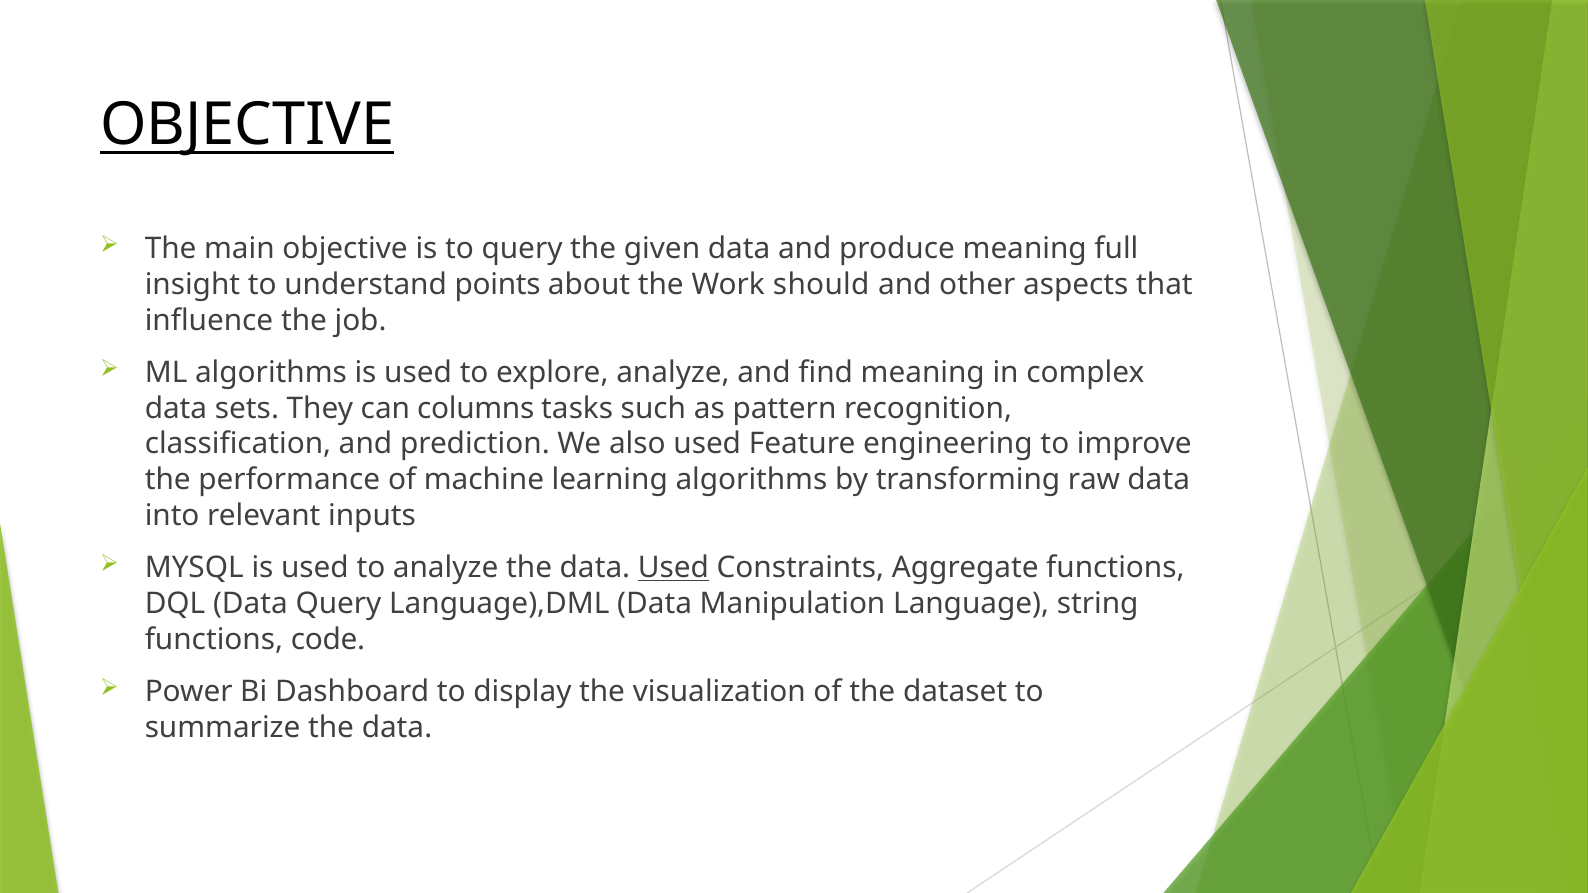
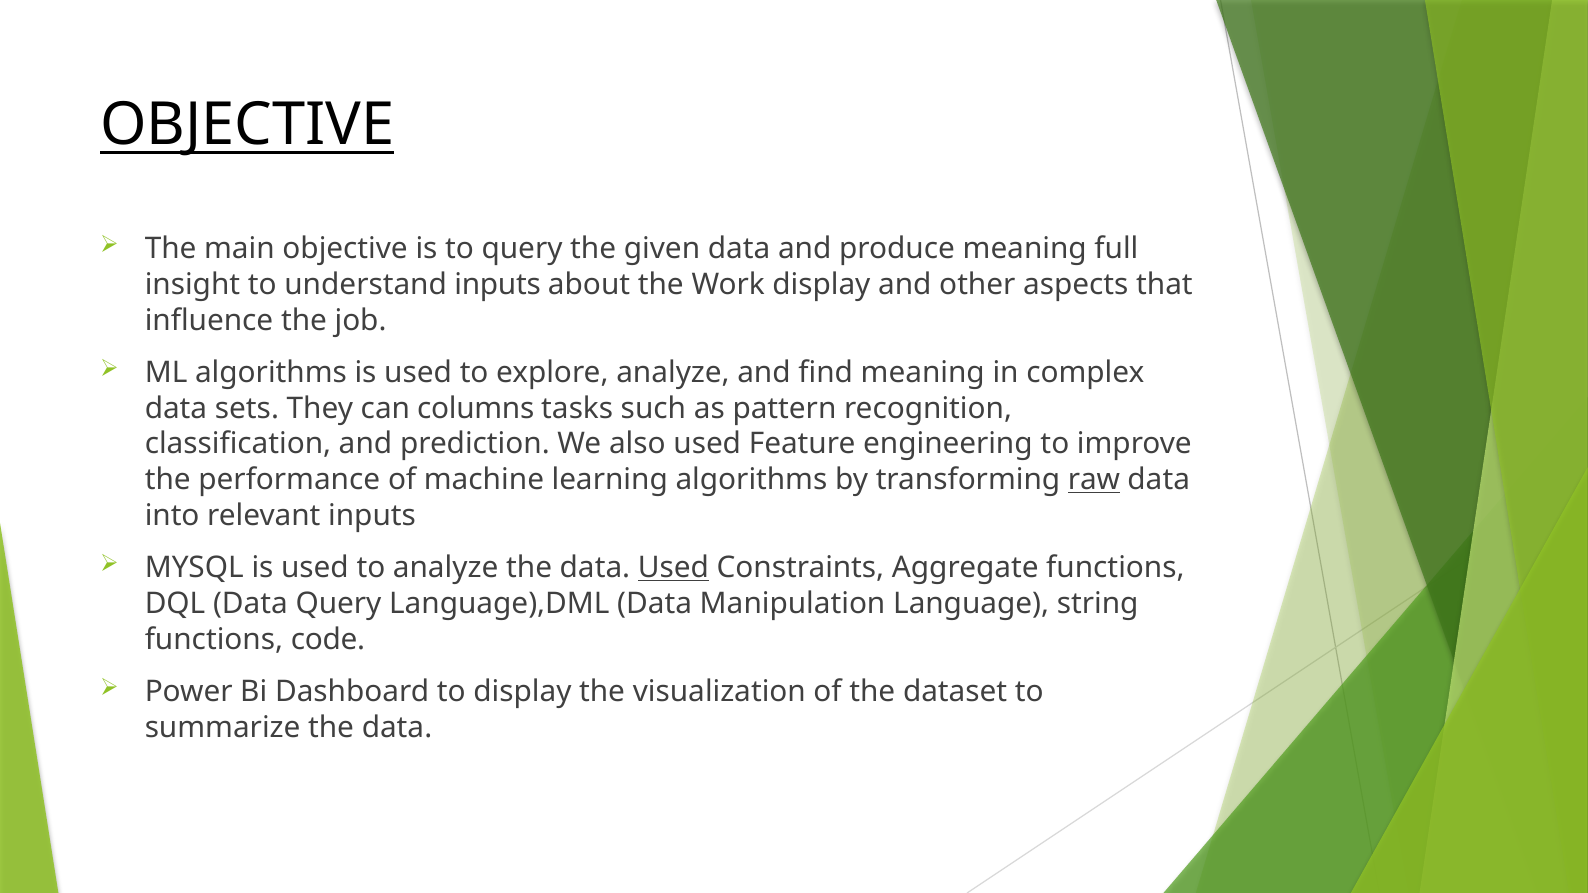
understand points: points -> inputs
Work should: should -> display
raw underline: none -> present
